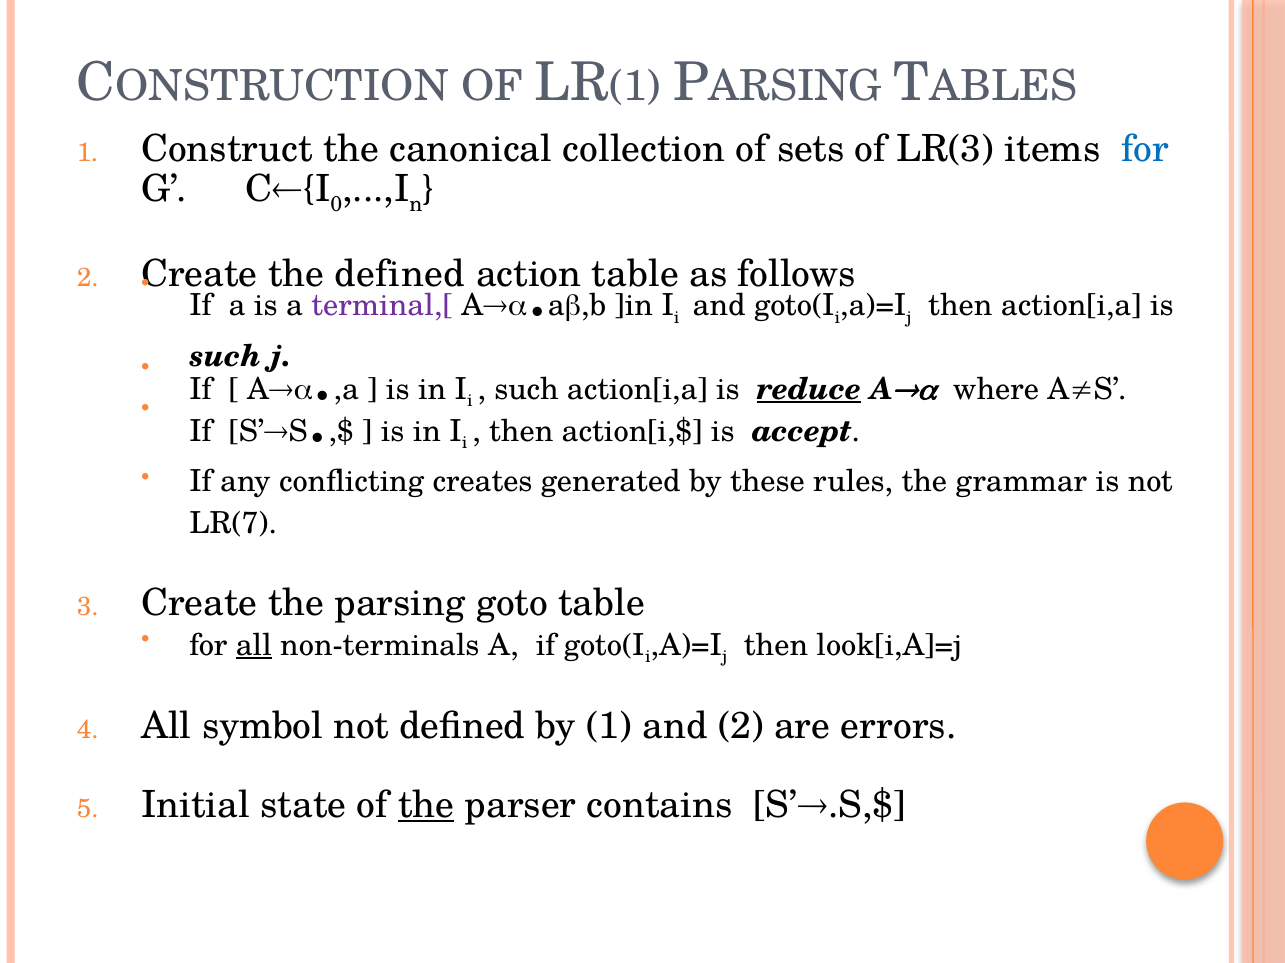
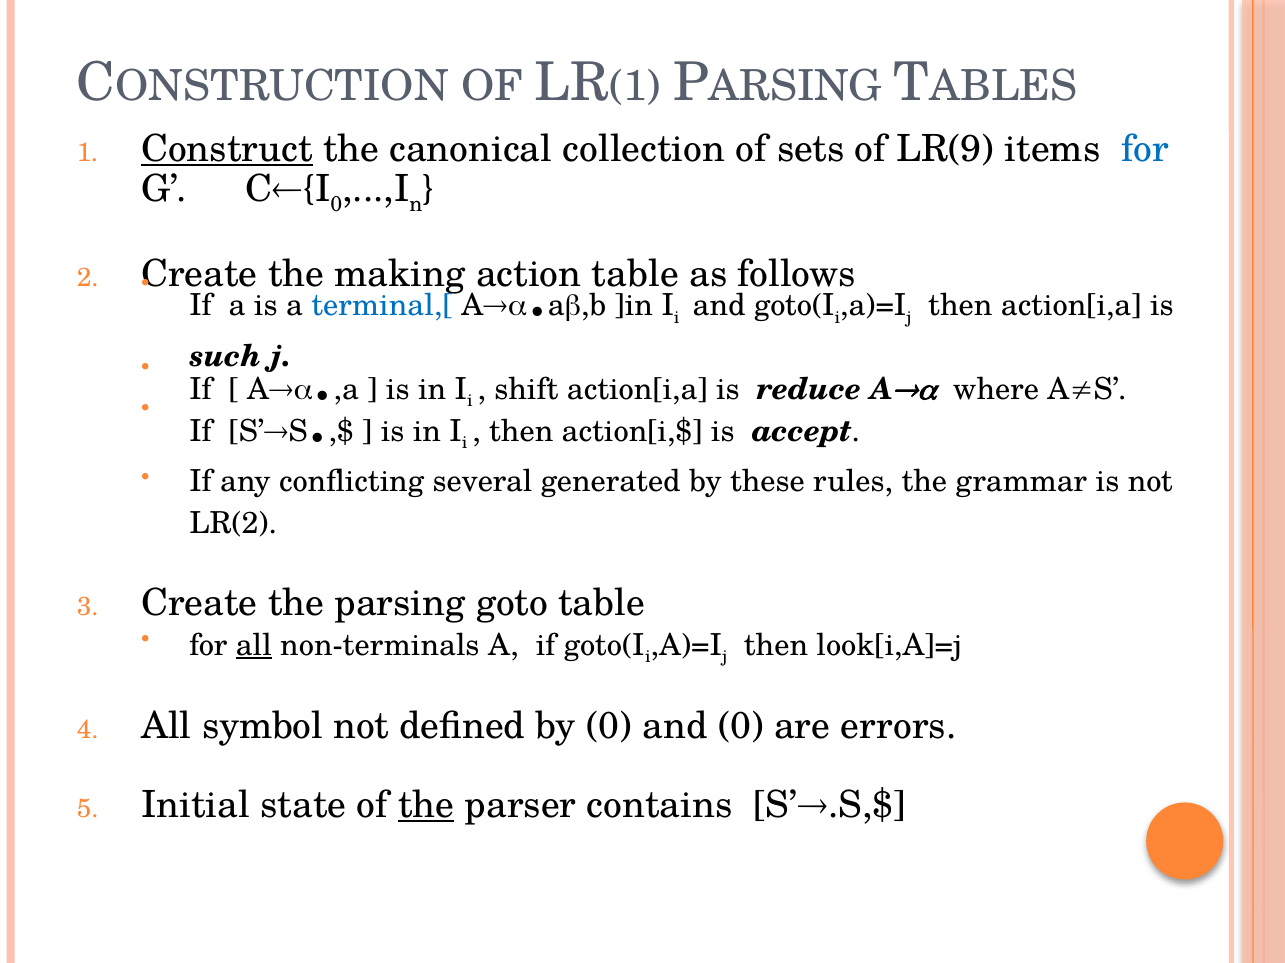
Construct underline: none -> present
LR(3: LR(3 -> LR(9
the defined: defined -> making
terminal,[ colour: purple -> blue
such at (526, 390): such -> shift
reduce underline: present -> none
creates: creates -> several
LR(7: LR(7 -> LR(2
by 1: 1 -> 0
and 2: 2 -> 0
